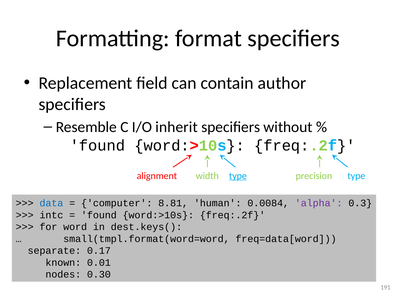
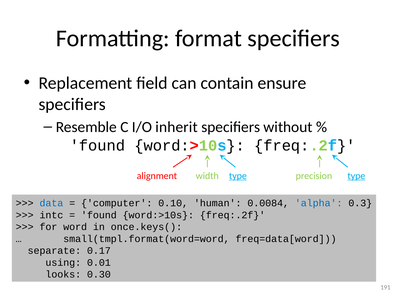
author: author -> ensure
type at (356, 176) underline: none -> present
8.81: 8.81 -> 0.10
alpha colour: purple -> blue
dest.keys(: dest.keys( -> once.keys(
known: known -> using
nodes: nodes -> looks
